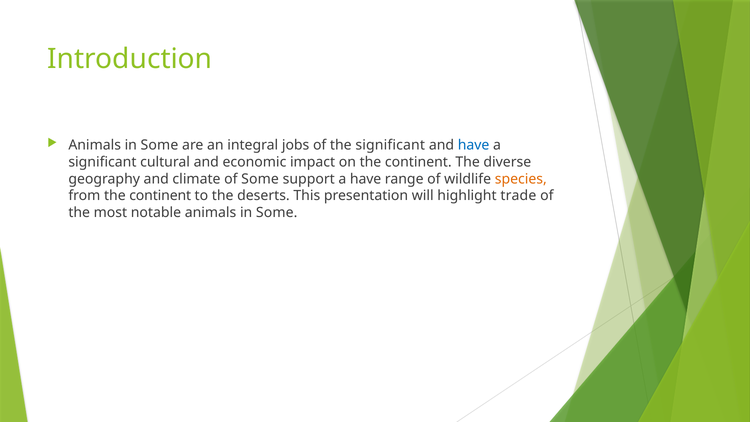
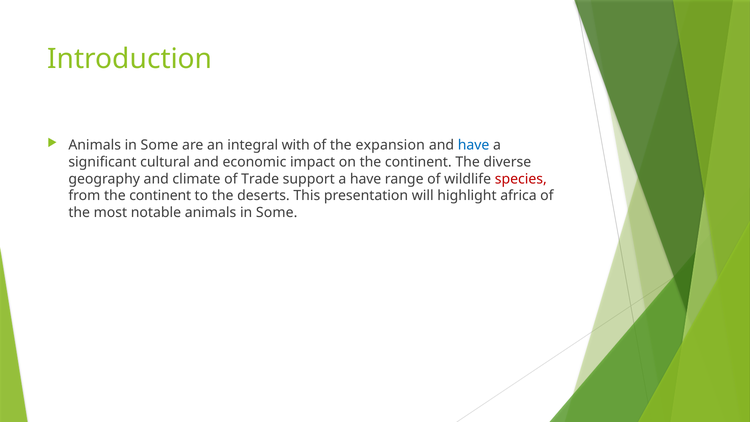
jobs: jobs -> with
the significant: significant -> expansion
of Some: Some -> Trade
species colour: orange -> red
trade: trade -> africa
